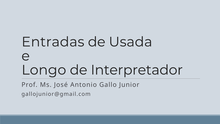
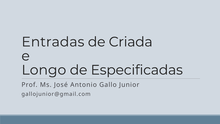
Usada: Usada -> Criada
Interpretador: Interpretador -> Especificadas
